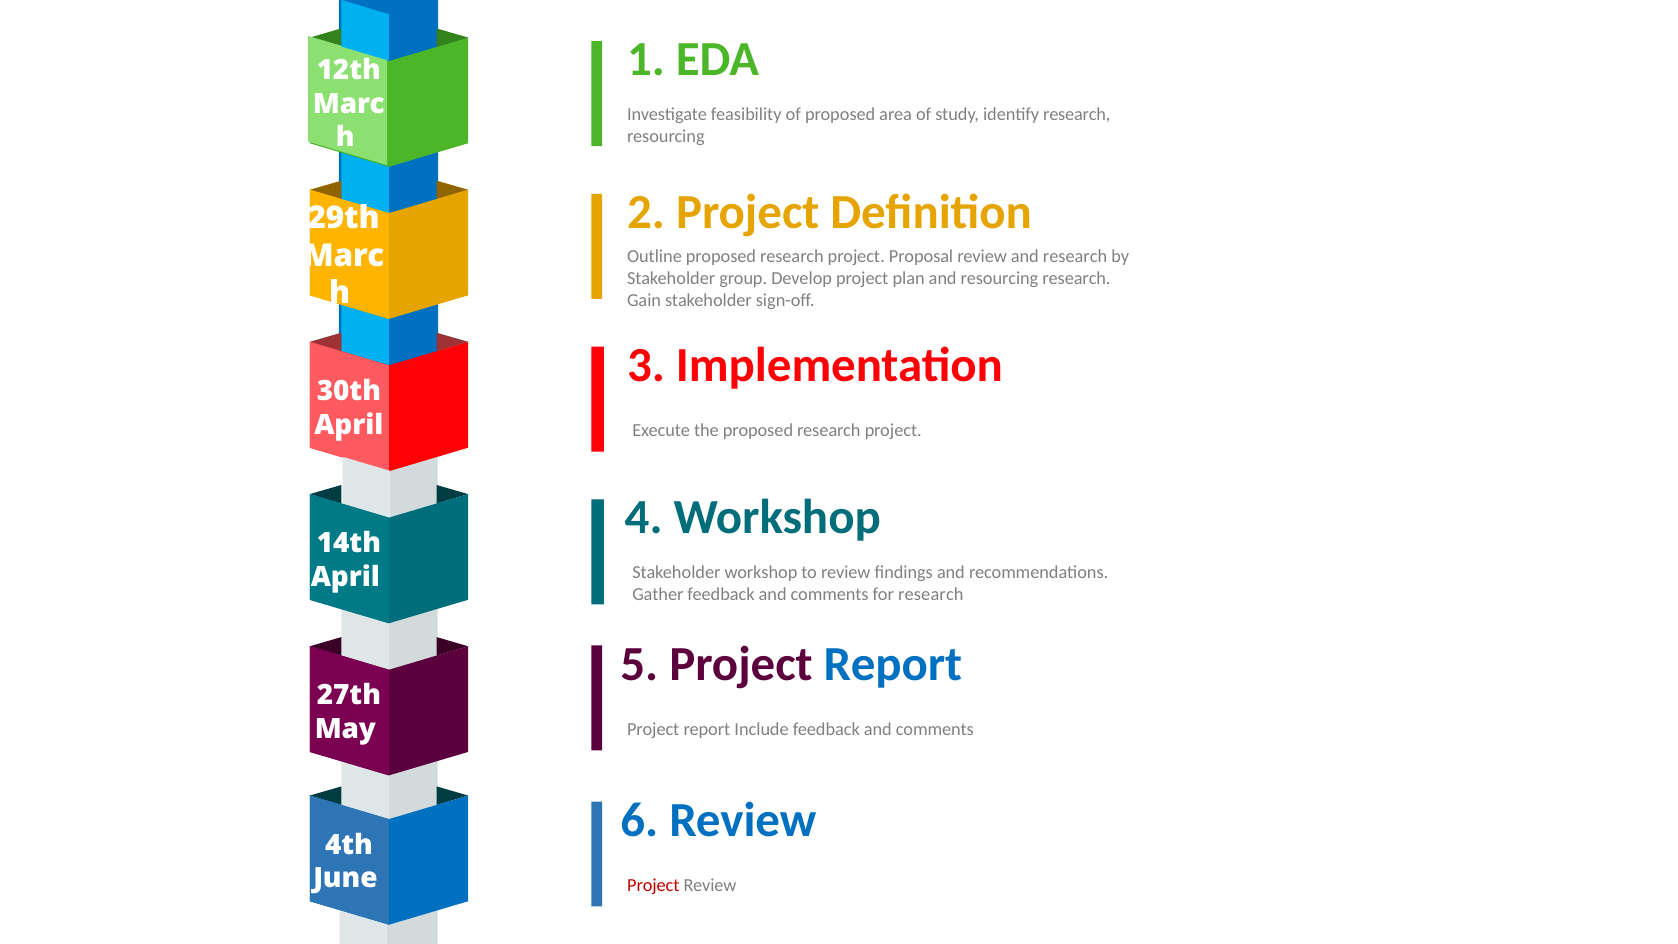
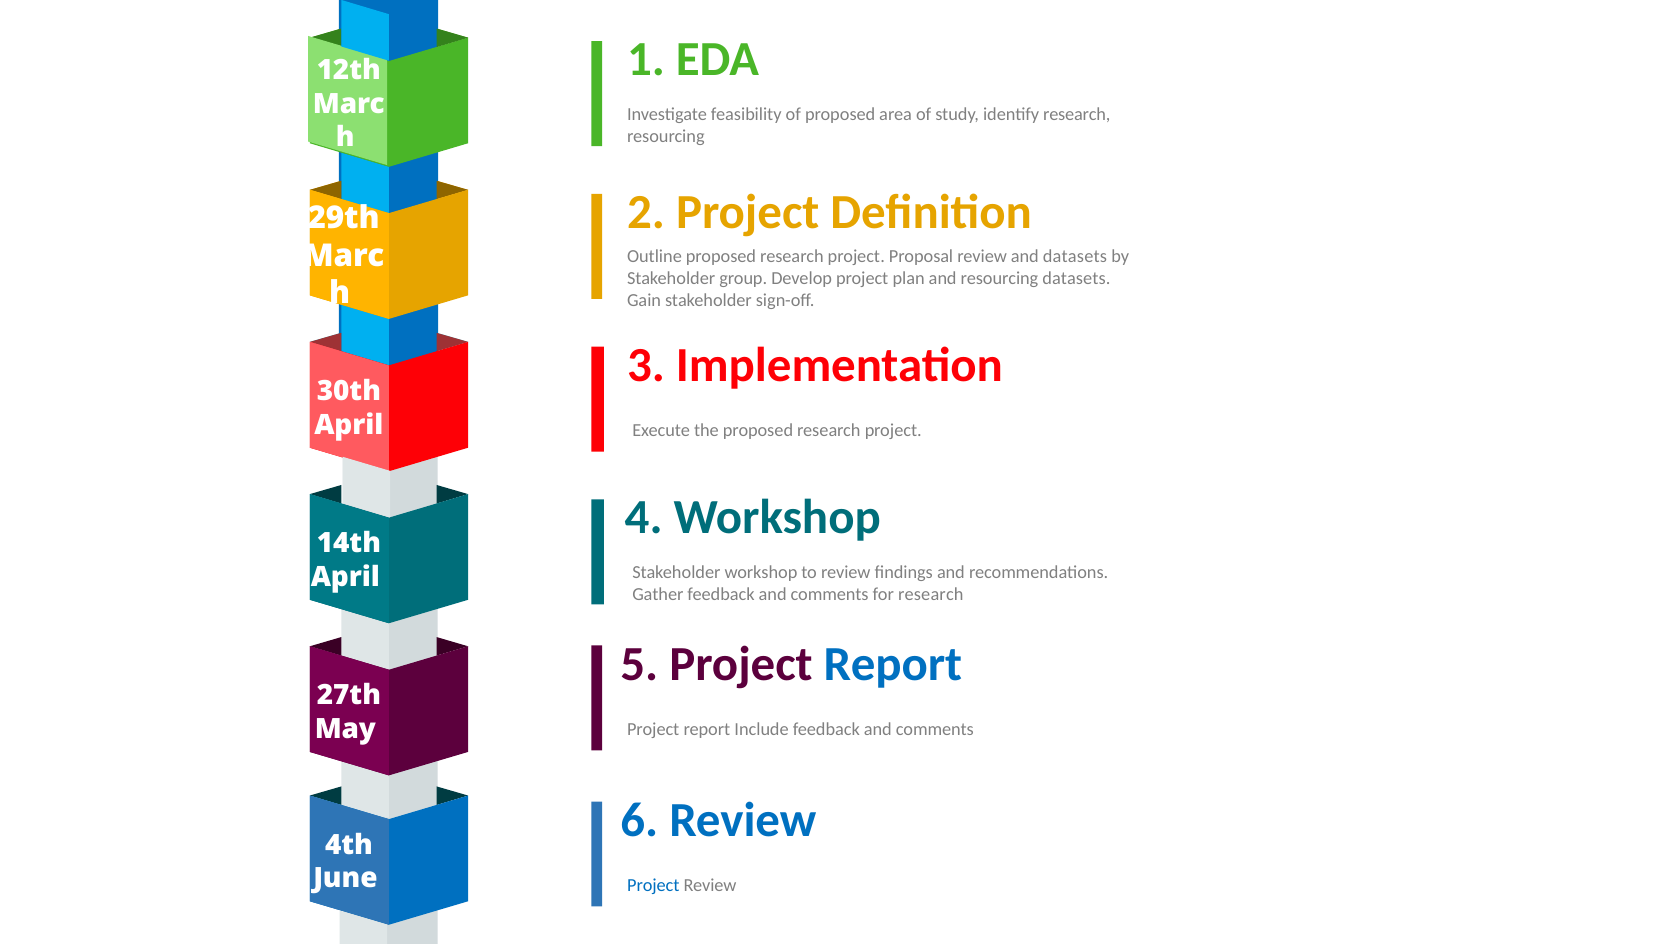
and research: research -> datasets
resourcing research: research -> datasets
Project at (653, 885) colour: red -> blue
